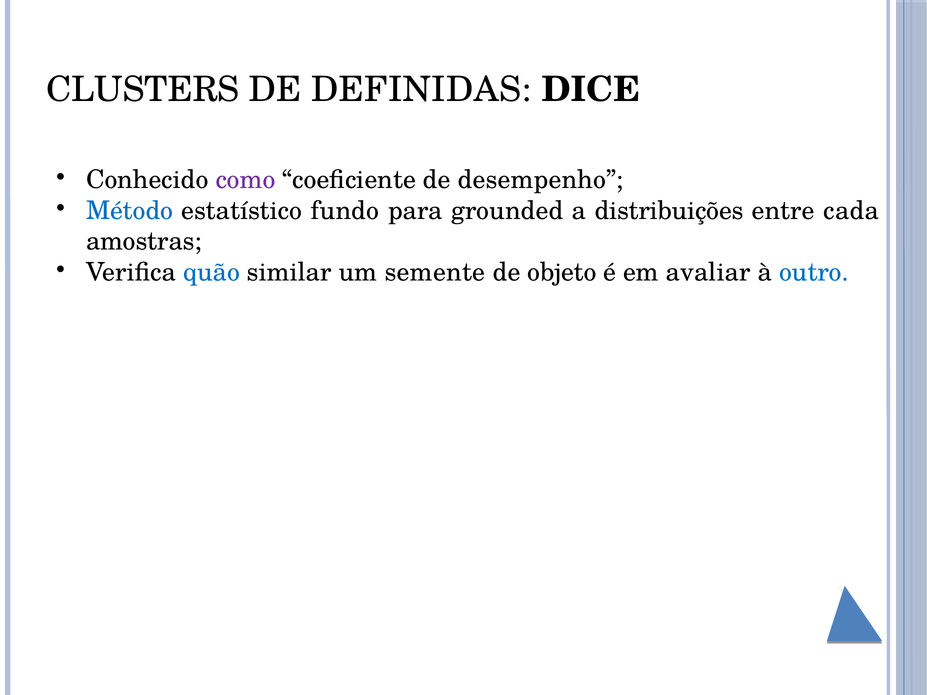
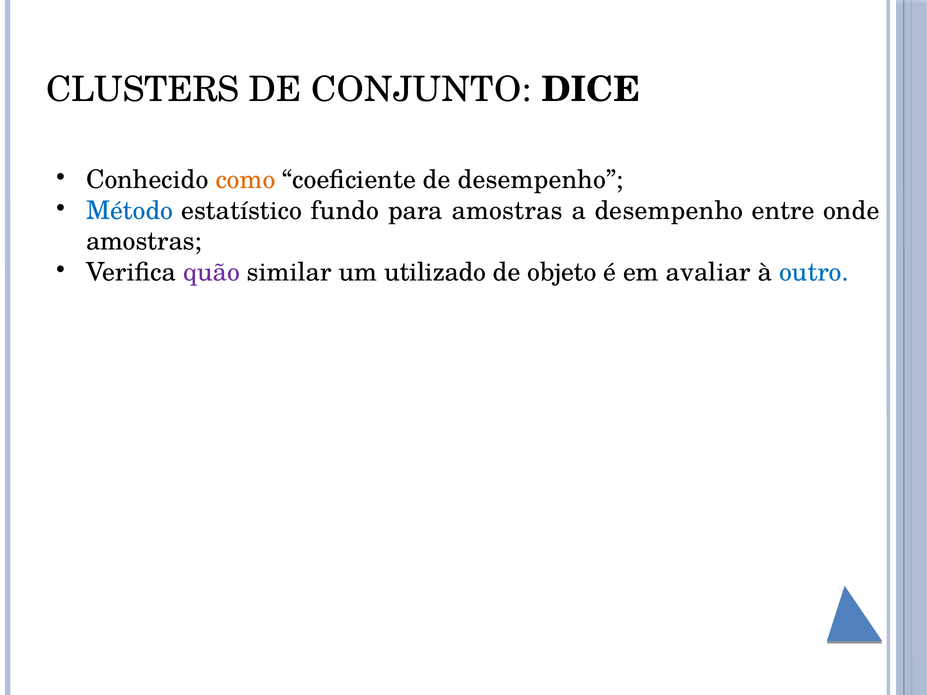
DEFINIDAS: DEFINIDAS -> CONJUNTO
como colour: purple -> orange
para grounded: grounded -> amostras
a distribuições: distribuições -> desempenho
cada: cada -> onde
quão colour: blue -> purple
semente: semente -> utilizado
